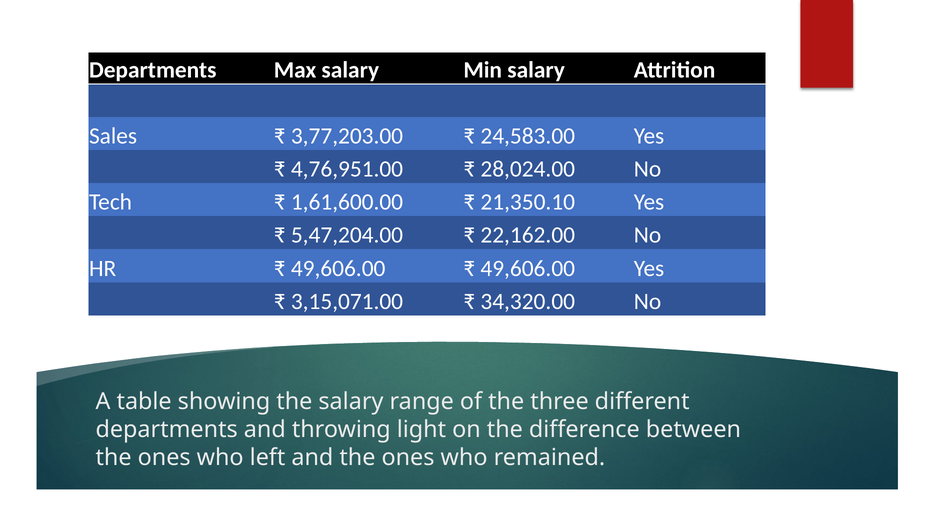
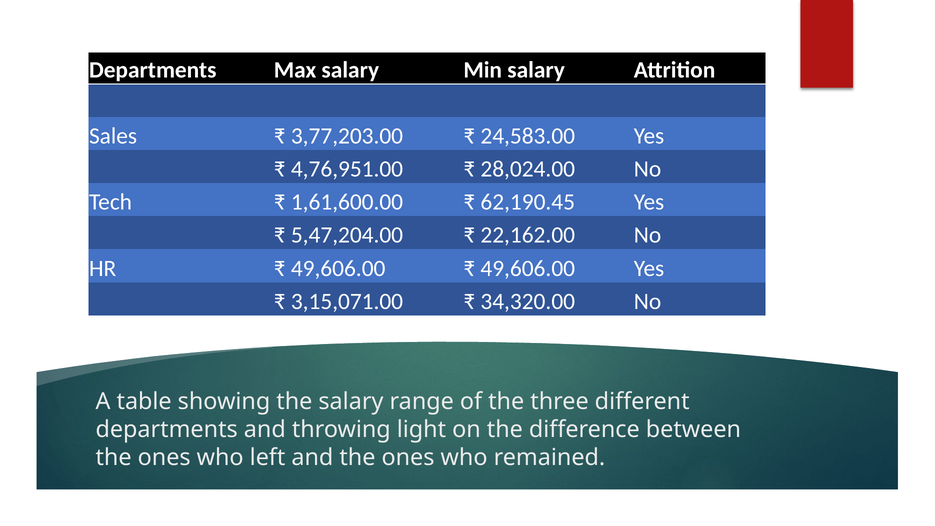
21,350.10: 21,350.10 -> 62,190.45
